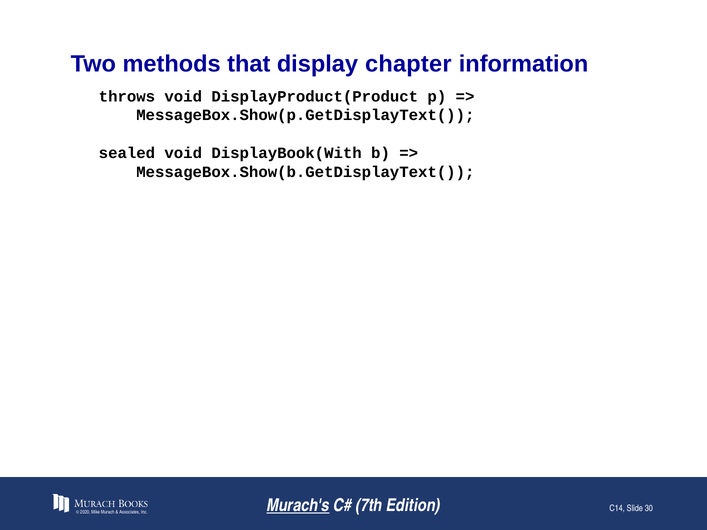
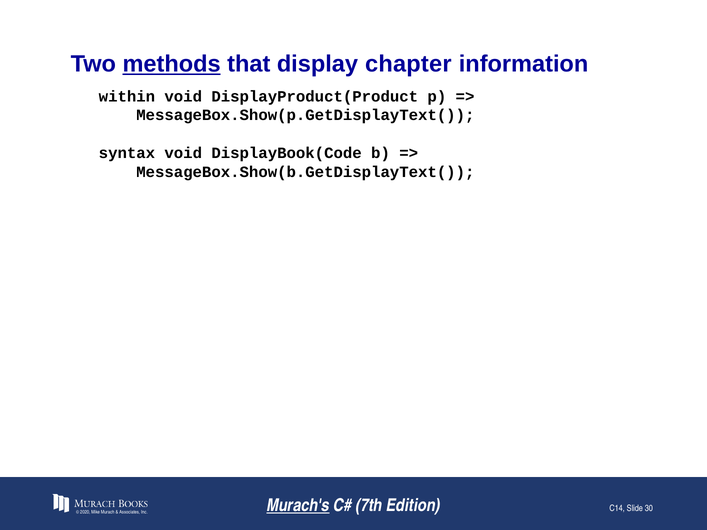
methods underline: none -> present
throws: throws -> within
sealed: sealed -> syntax
DisplayBook(With: DisplayBook(With -> DisplayBook(Code
